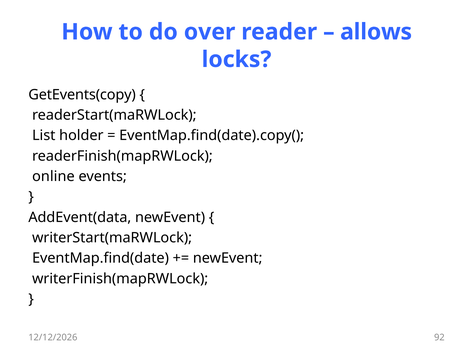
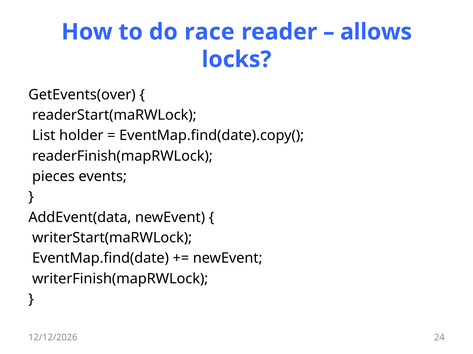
over: over -> race
GetEvents(copy: GetEvents(copy -> GetEvents(over
online: online -> pieces
92: 92 -> 24
